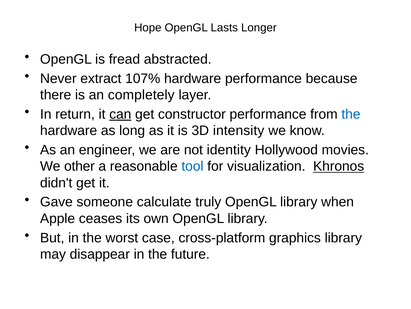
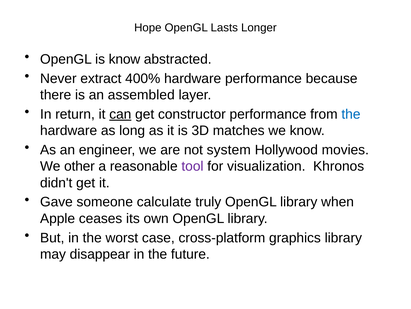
is fread: fread -> know
107%: 107% -> 400%
completely: completely -> assembled
intensity: intensity -> matches
identity: identity -> system
tool colour: blue -> purple
Khronos underline: present -> none
